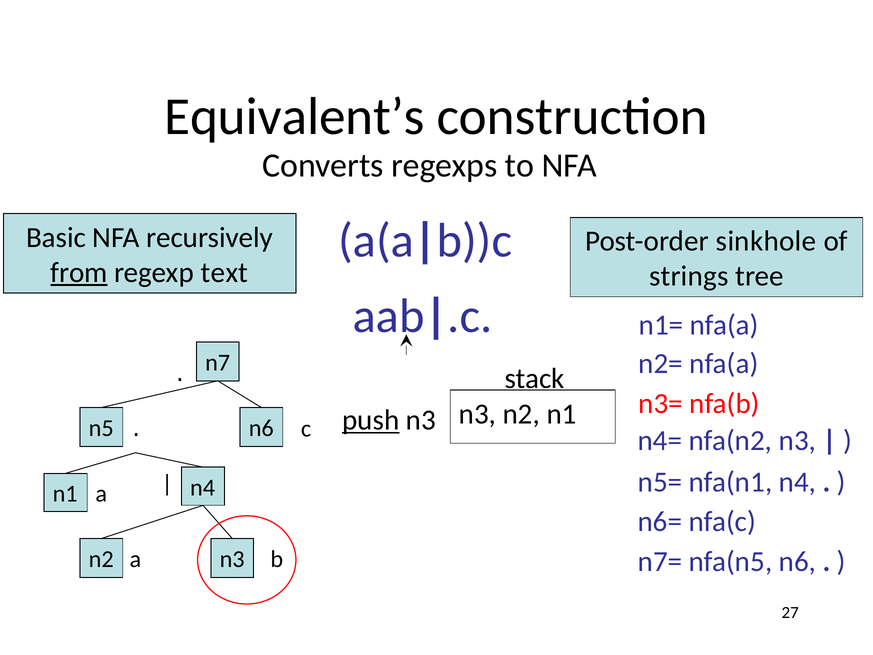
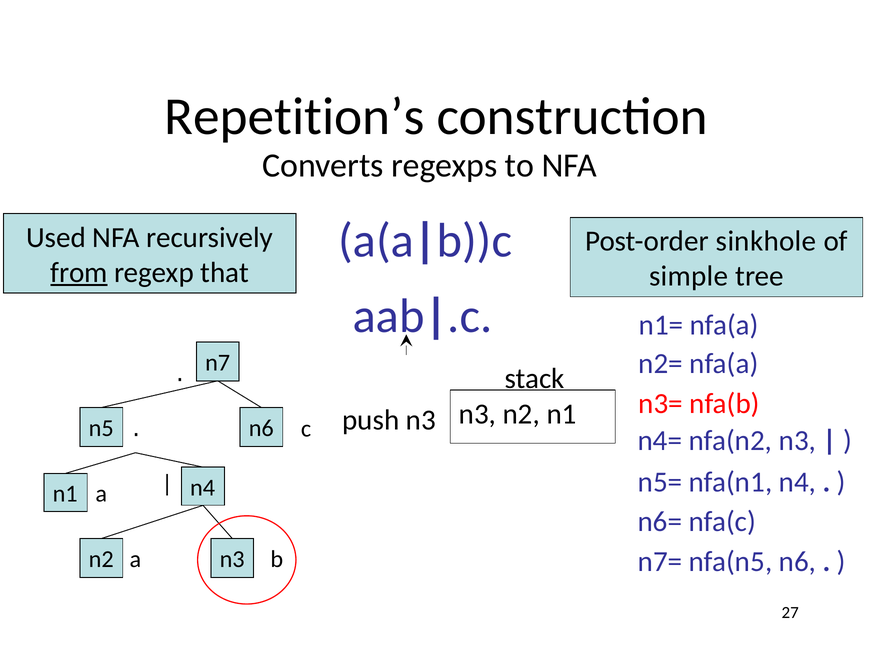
Equivalent’s: Equivalent’s -> Repetition’s
Basic: Basic -> Used
text: text -> that
strings: strings -> simple
push underline: present -> none
